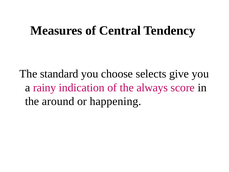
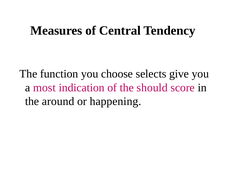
standard: standard -> function
rainy: rainy -> most
always: always -> should
